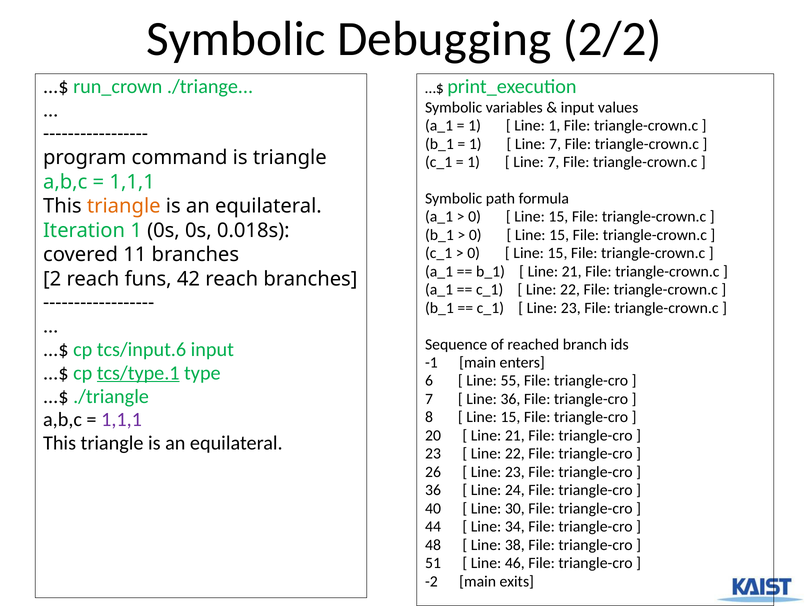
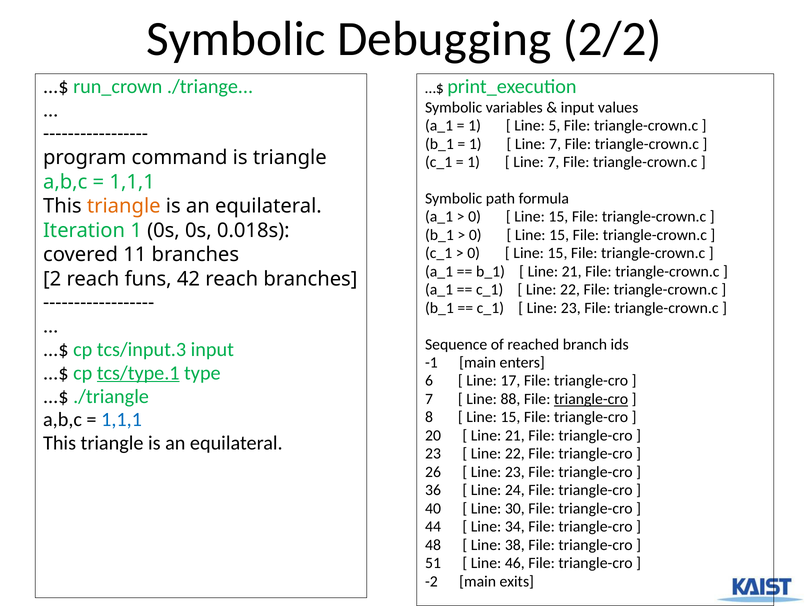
Line 1: 1 -> 5
tcs/input.6: tcs/input.6 -> tcs/input.3
55: 55 -> 17
Line 36: 36 -> 88
triangle-cro at (591, 400) underline: none -> present
1,1,1 at (122, 420) colour: purple -> blue
